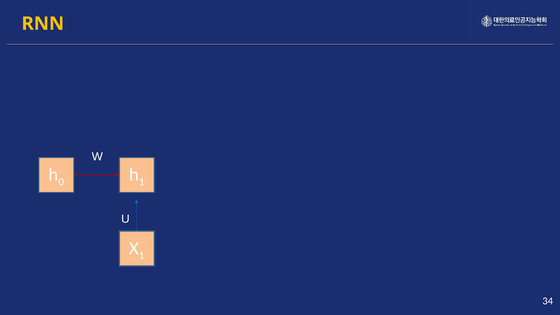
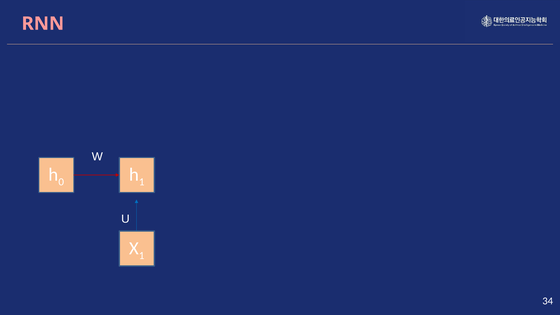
RNN colour: yellow -> pink
